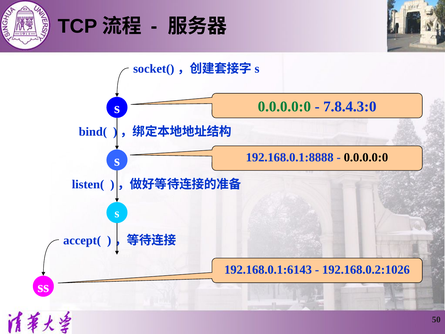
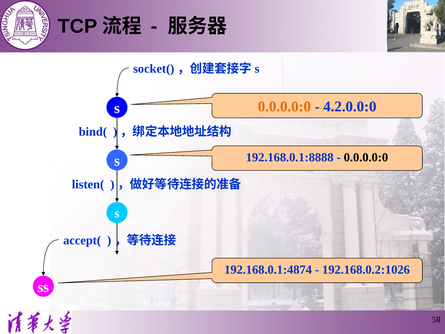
0.0.0.0:0 at (284, 107) colour: green -> orange
7.8.4.3:0: 7.8.4.3:0 -> 4.2.0.0:0
192.168.0.1:6143: 192.168.0.1:6143 -> 192.168.0.1:4874
